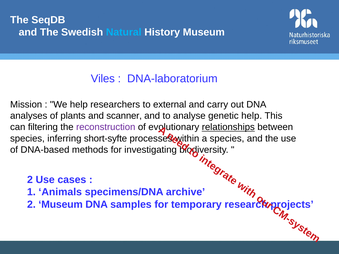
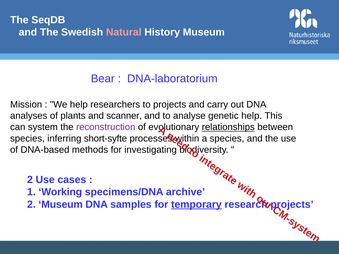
Natural colour: light blue -> pink
Viles: Viles -> Bear
to external: external -> projects
filtering: filtering -> system
Animals: Animals -> Working
temporary underline: none -> present
